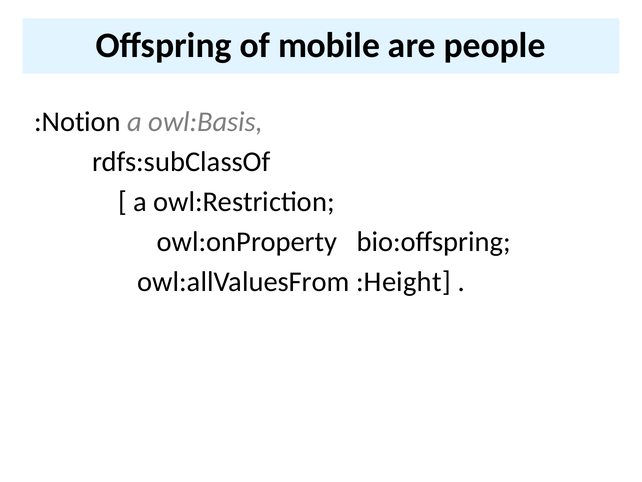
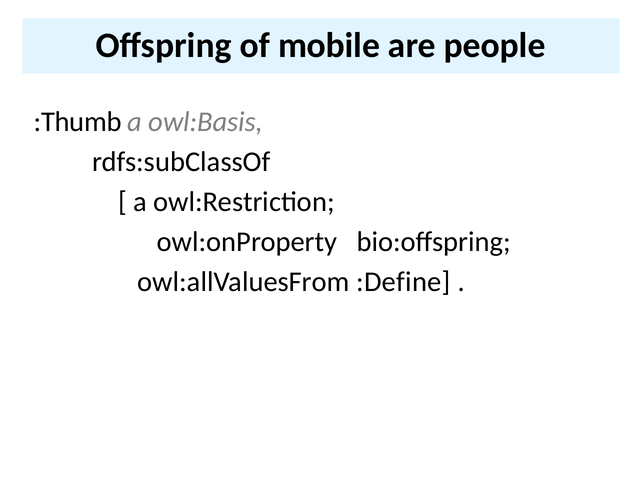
:Notion: :Notion -> :Thumb
:Height: :Height -> :Define
